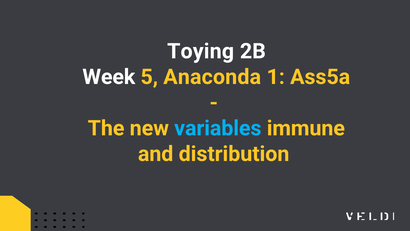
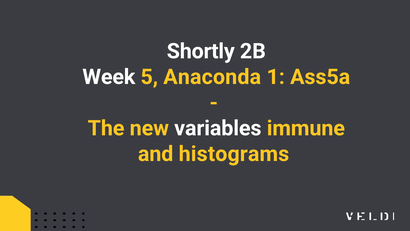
Toying: Toying -> Shortly
variables colour: light blue -> white
distribution: distribution -> histograms
